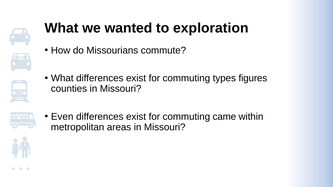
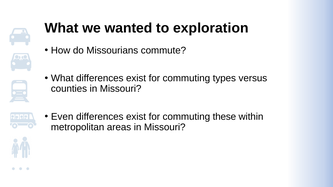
figures: figures -> versus
came: came -> these
